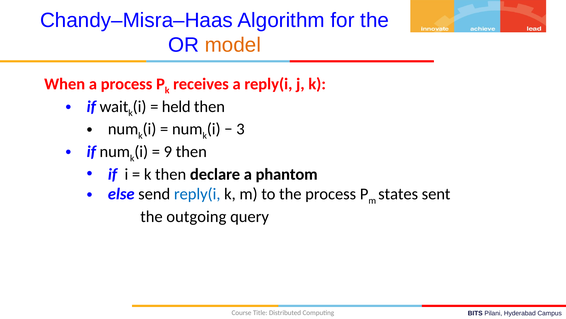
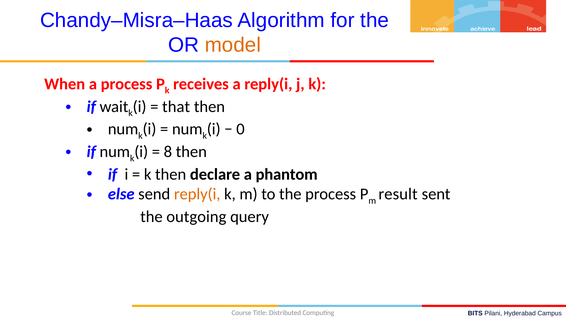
held: held -> that
3: 3 -> 0
9: 9 -> 8
reply(i at (197, 194) colour: blue -> orange
states: states -> result
